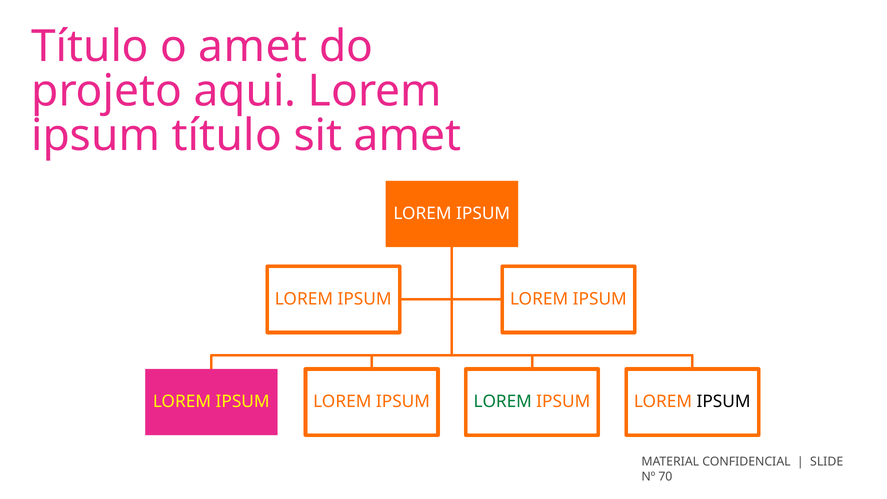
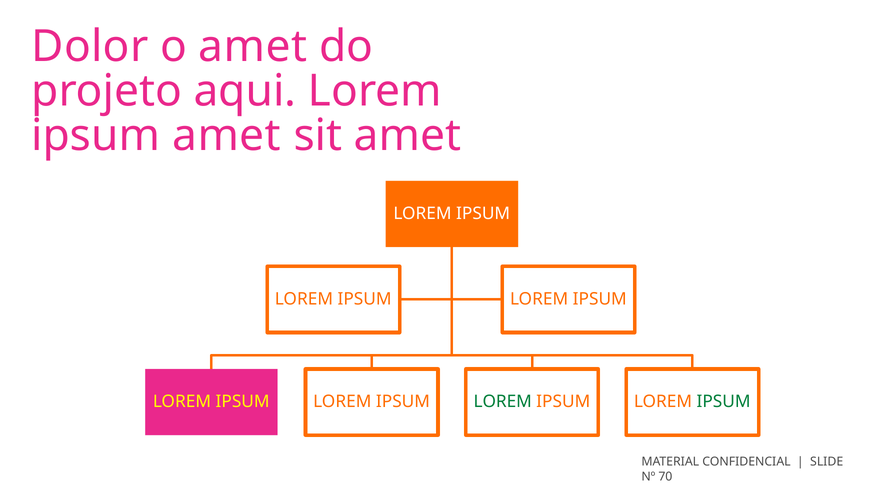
Título at (90, 47): Título -> Dolor
ipsum título: título -> amet
IPSUM at (724, 402) colour: black -> green
